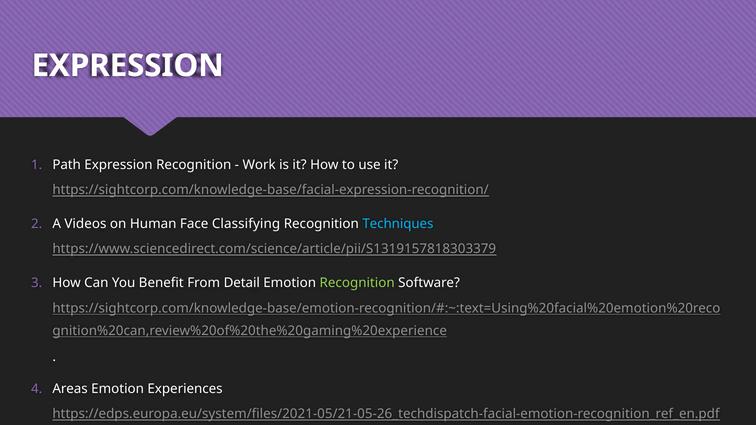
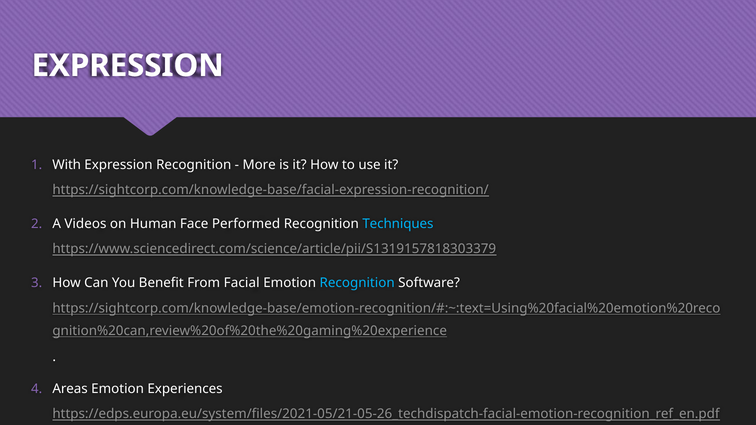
Path: Path -> With
Work: Work -> More
Classifying: Classifying -> Performed
Detail: Detail -> Facial
Recognition at (357, 283) colour: light green -> light blue
